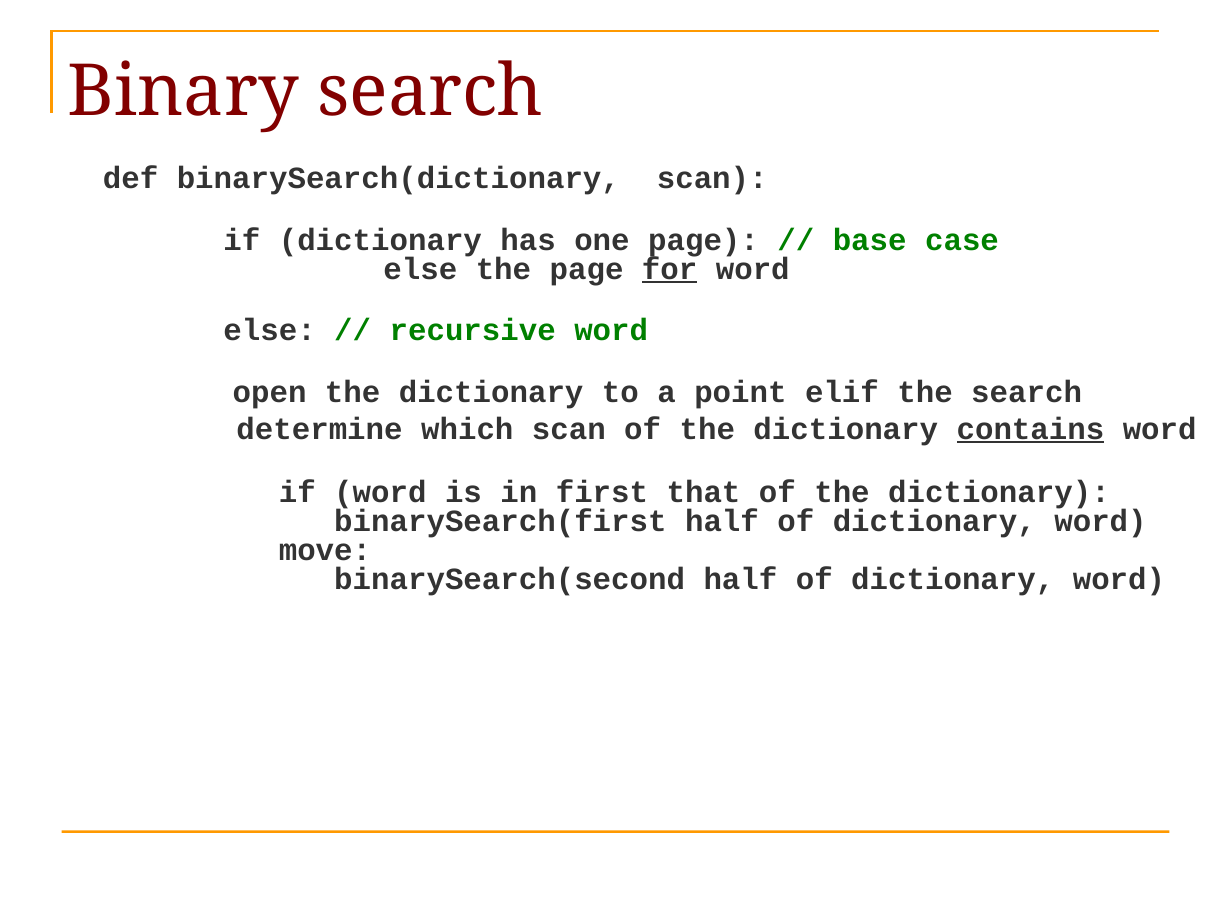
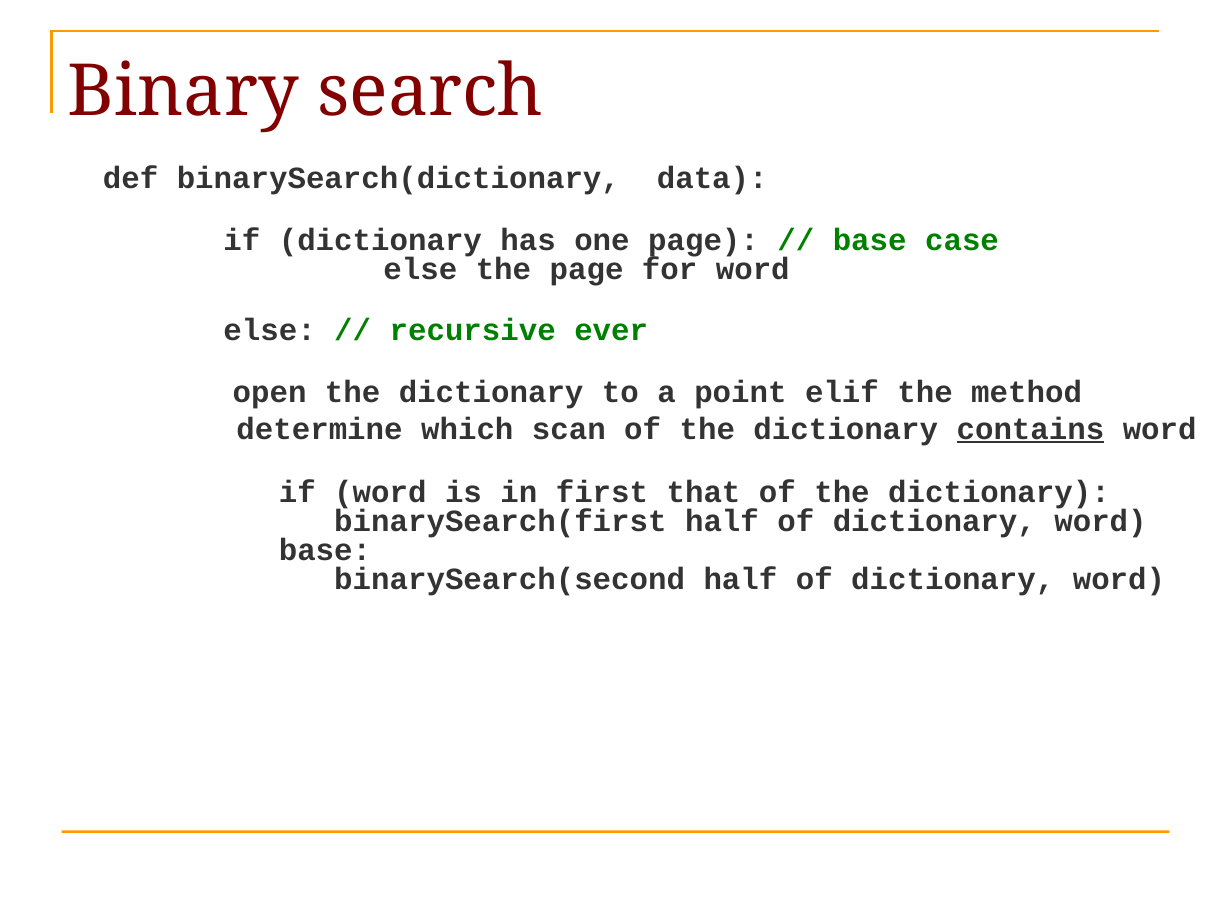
binarySearch(dictionary scan: scan -> data
for underline: present -> none
recursive word: word -> ever
the search: search -> method
move at (325, 550): move -> base
